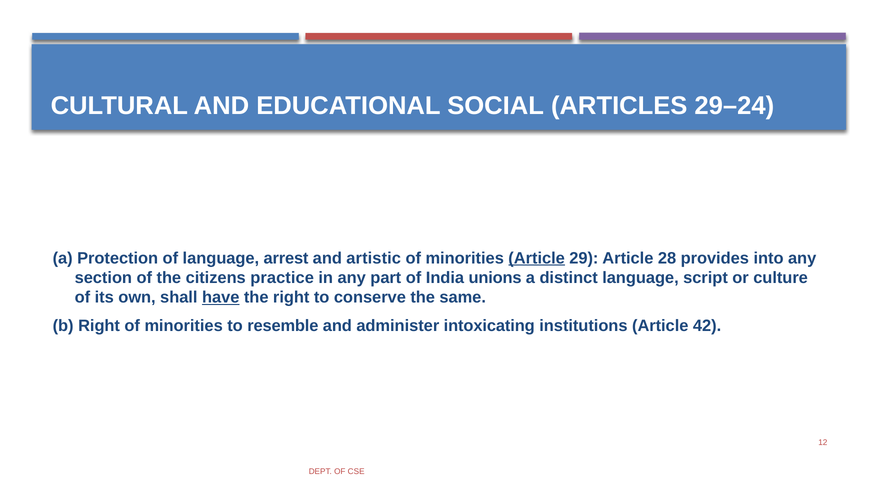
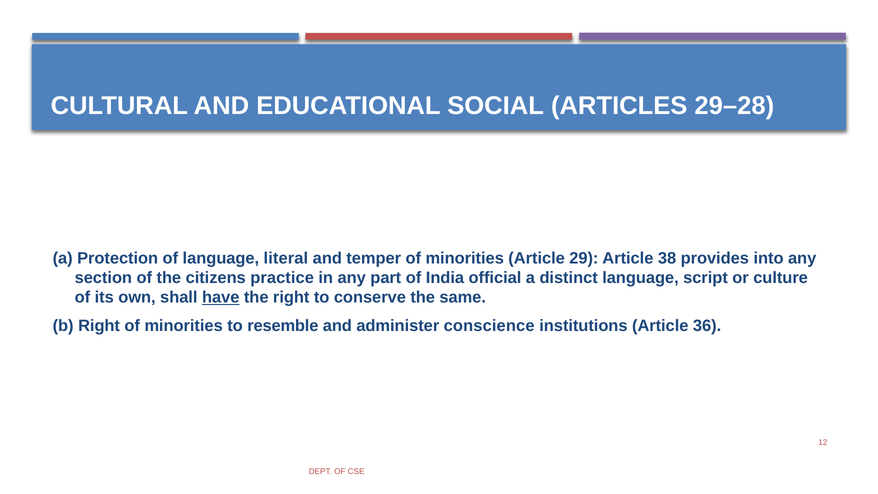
29–24: 29–24 -> 29–28
arrest: arrest -> literal
artistic: artistic -> temper
Article at (537, 258) underline: present -> none
28: 28 -> 38
unions: unions -> official
intoxicating: intoxicating -> conscience
42: 42 -> 36
